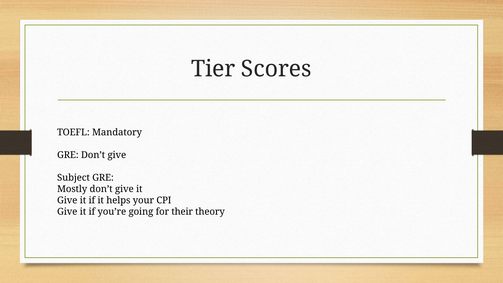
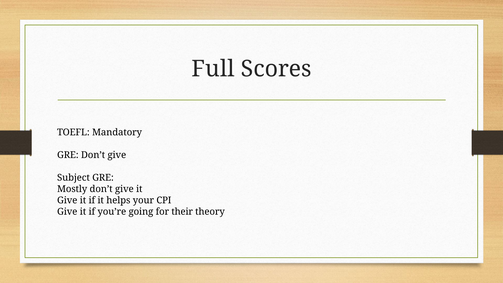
Tier: Tier -> Full
